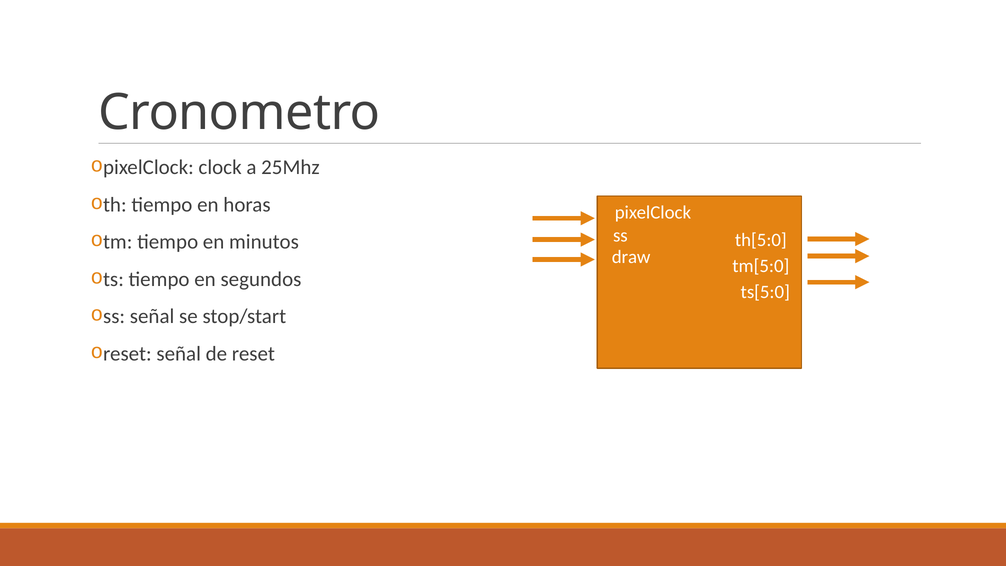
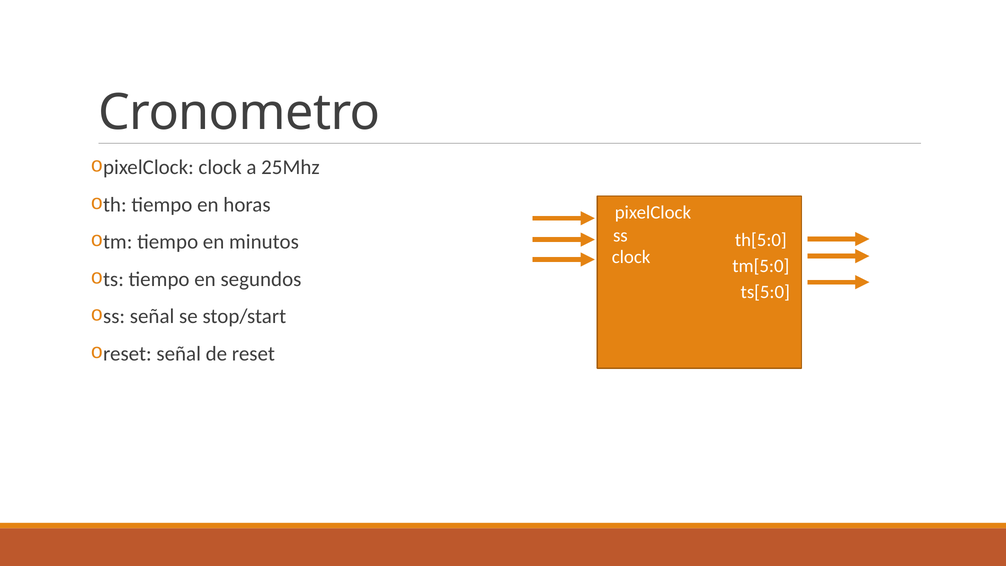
draw at (631, 257): draw -> clock
